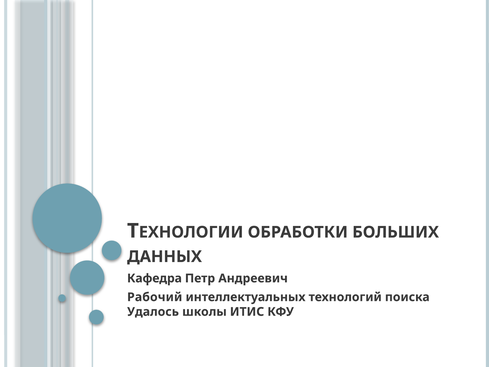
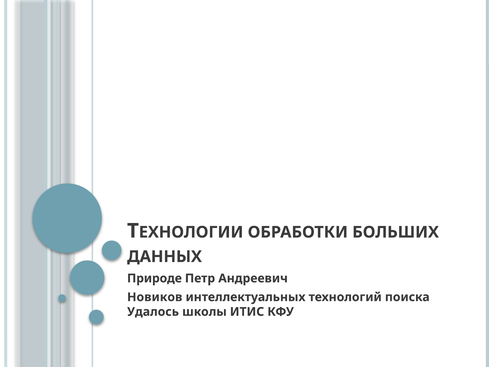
Кафедра: Кафедра -> Природе
Рабочий: Рабочий -> Новиков
